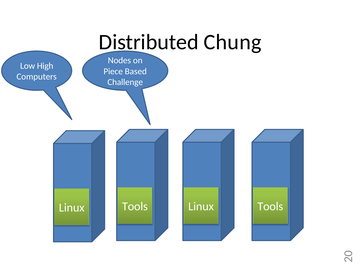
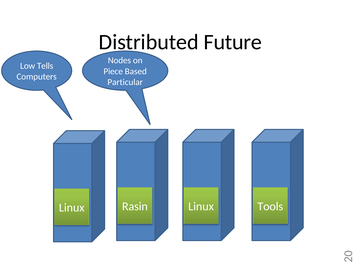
Chung: Chung -> Future
High: High -> Tells
Challenge: Challenge -> Particular
Tools at (135, 206): Tools -> Rasin
